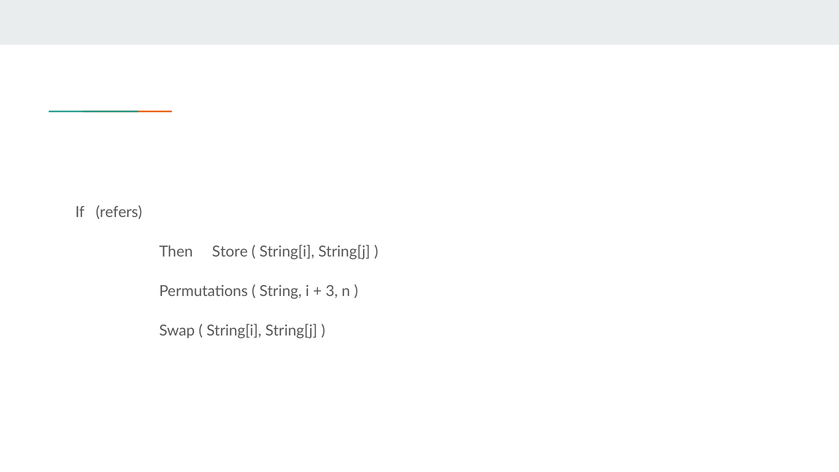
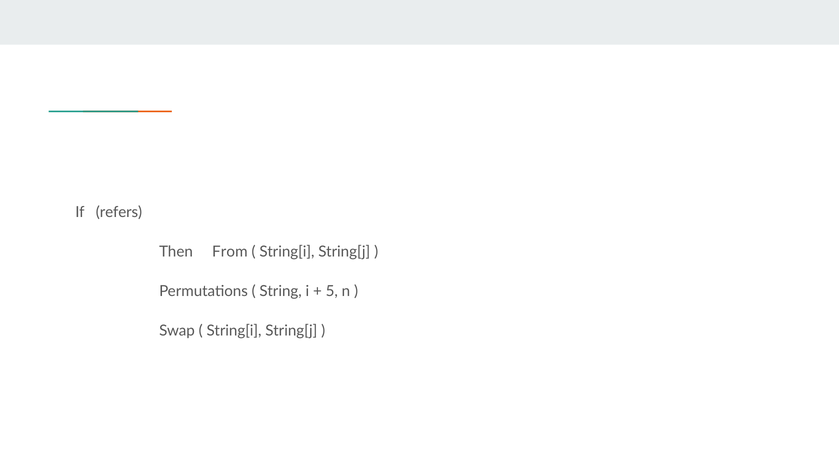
Store: Store -> From
3: 3 -> 5
